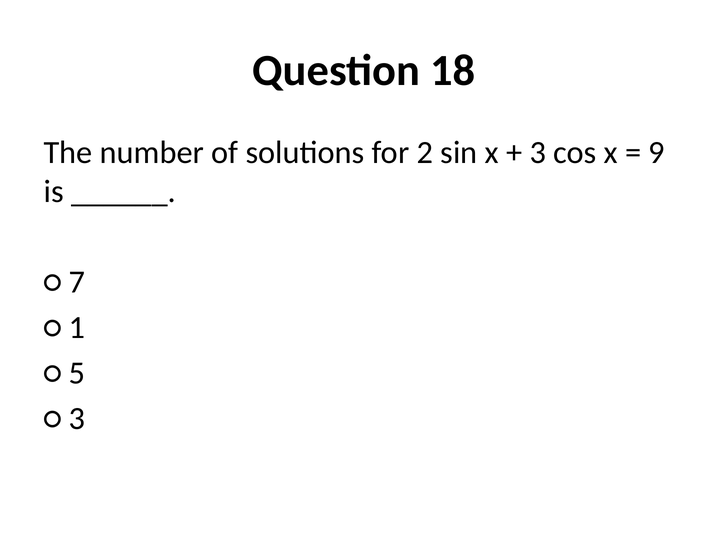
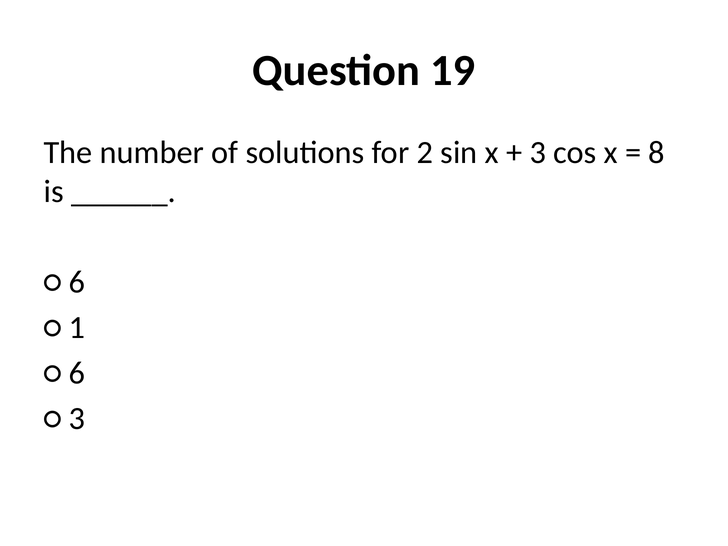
18: 18 -> 19
9: 9 -> 8
7 at (77, 282): 7 -> 6
5 at (77, 373): 5 -> 6
